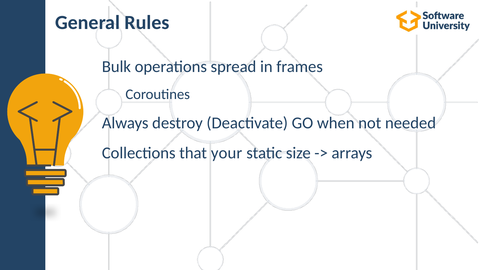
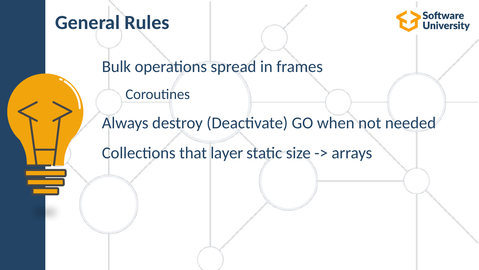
your: your -> layer
